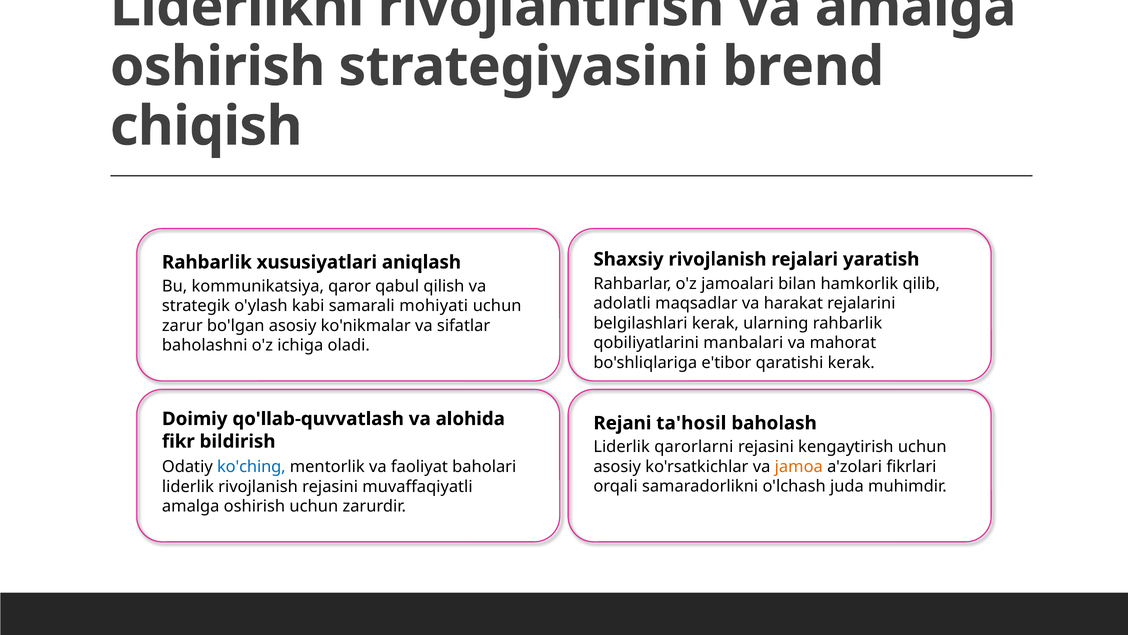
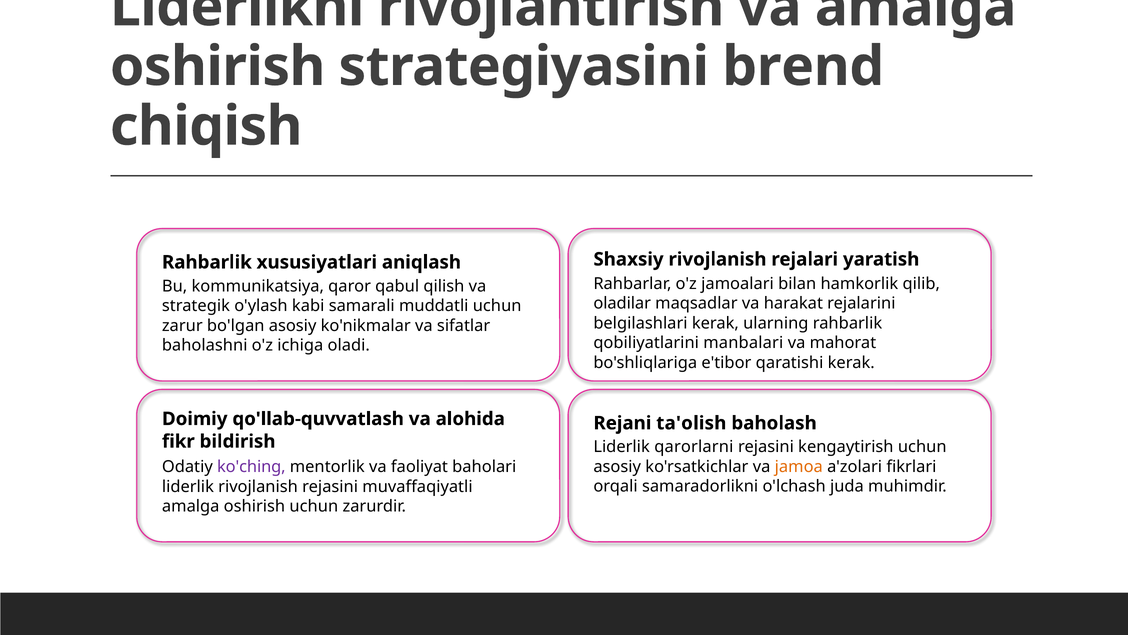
adolatli: adolatli -> oladilar
mohiyati: mohiyati -> muddatli
ta'hosil: ta'hosil -> ta'olish
ko'ching colour: blue -> purple
